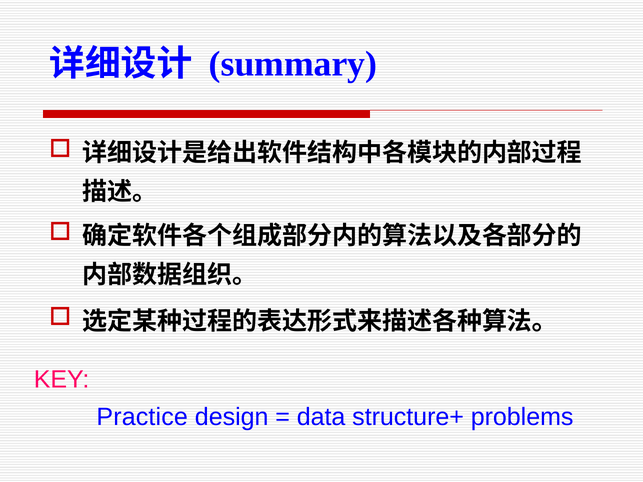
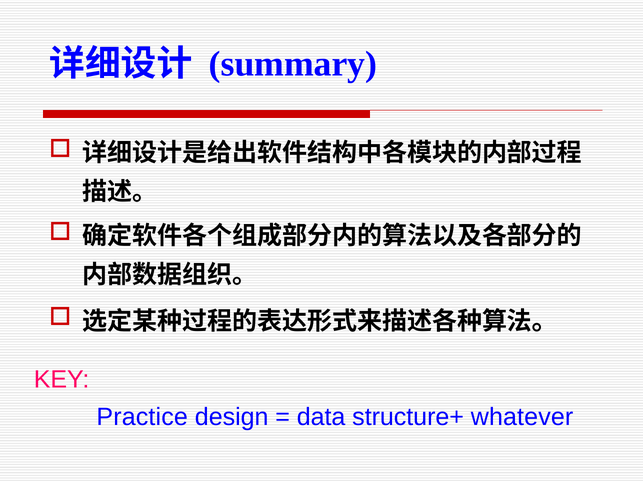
problems: problems -> whatever
